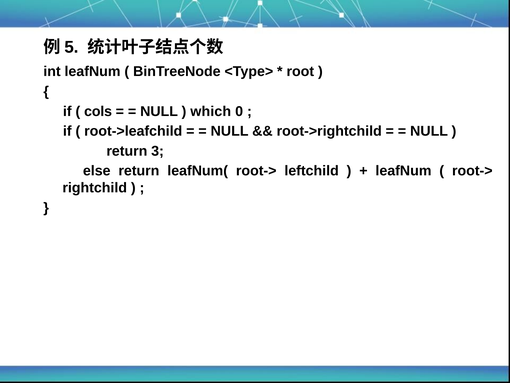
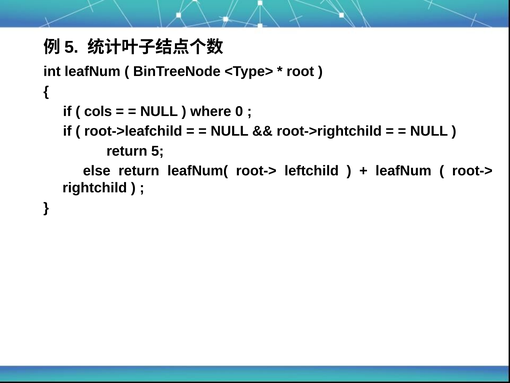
which: which -> where
3: 3 -> 5
